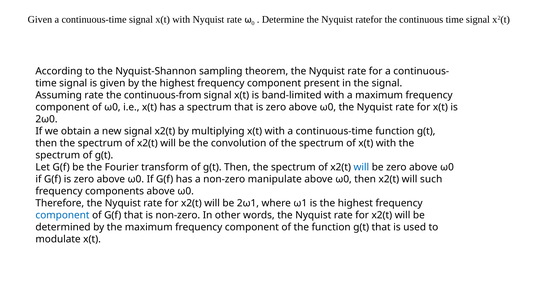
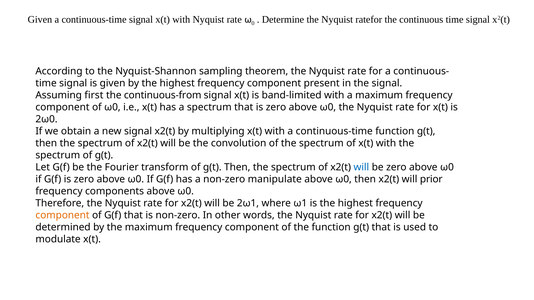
Assuming rate: rate -> first
such: such -> prior
component at (62, 216) colour: blue -> orange
